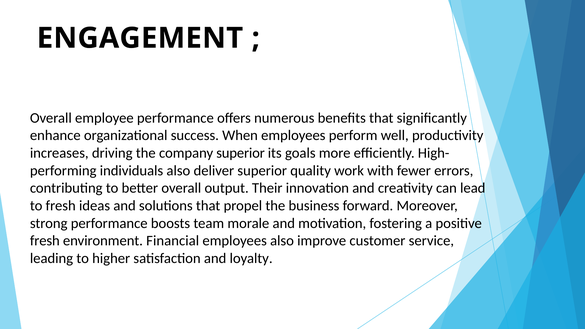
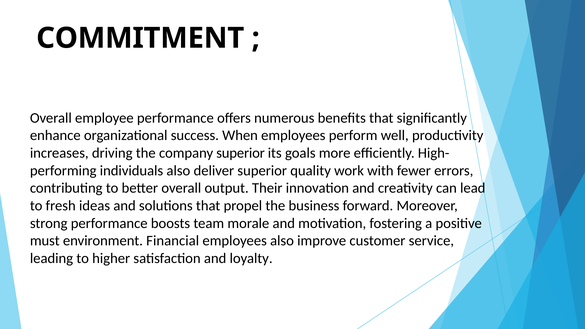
ENGAGEMENT: ENGAGEMENT -> COMMITMENT
fresh at (45, 241): fresh -> must
